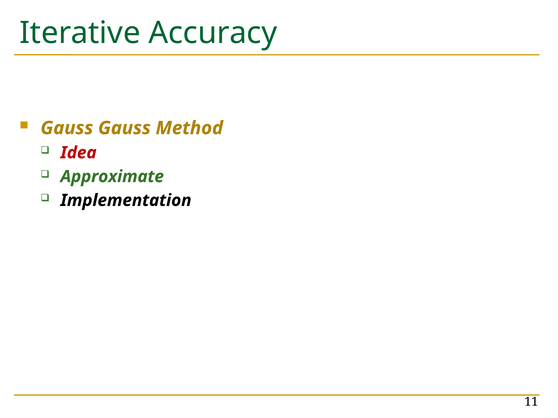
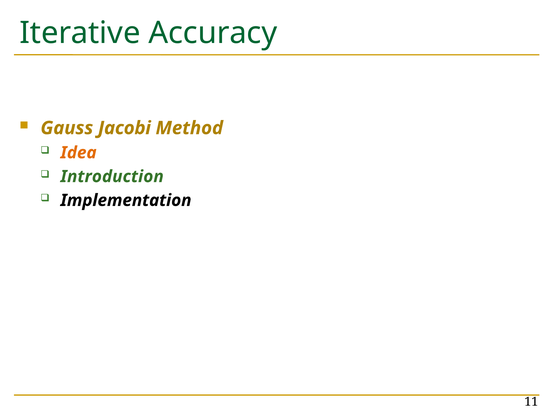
Gauss Gauss: Gauss -> Jacobi
Idea colour: red -> orange
Approximate: Approximate -> Introduction
